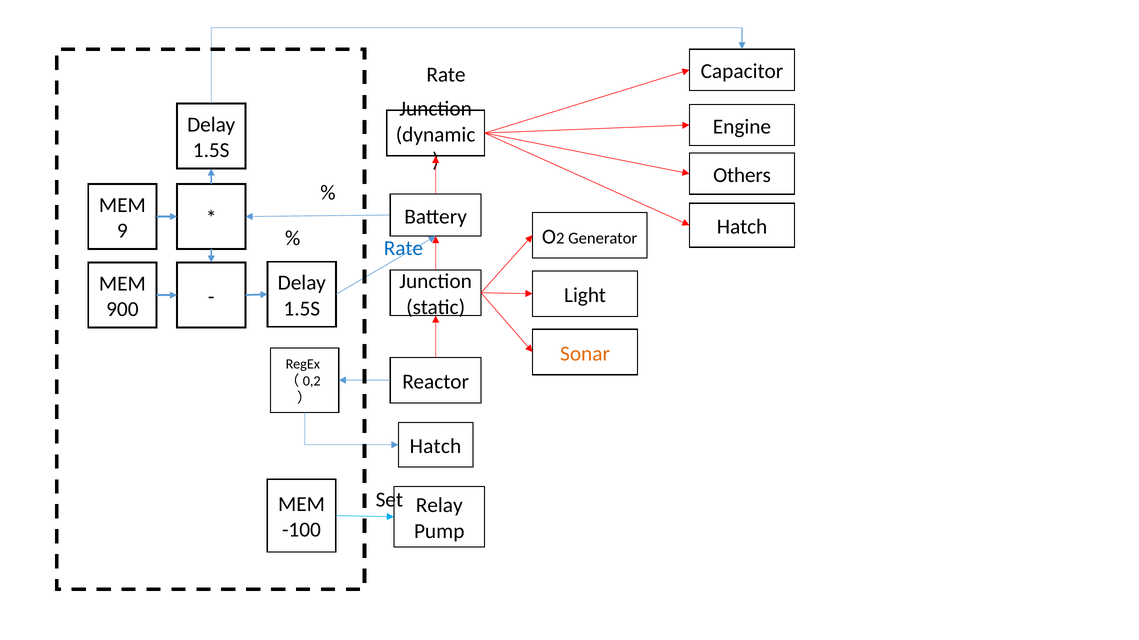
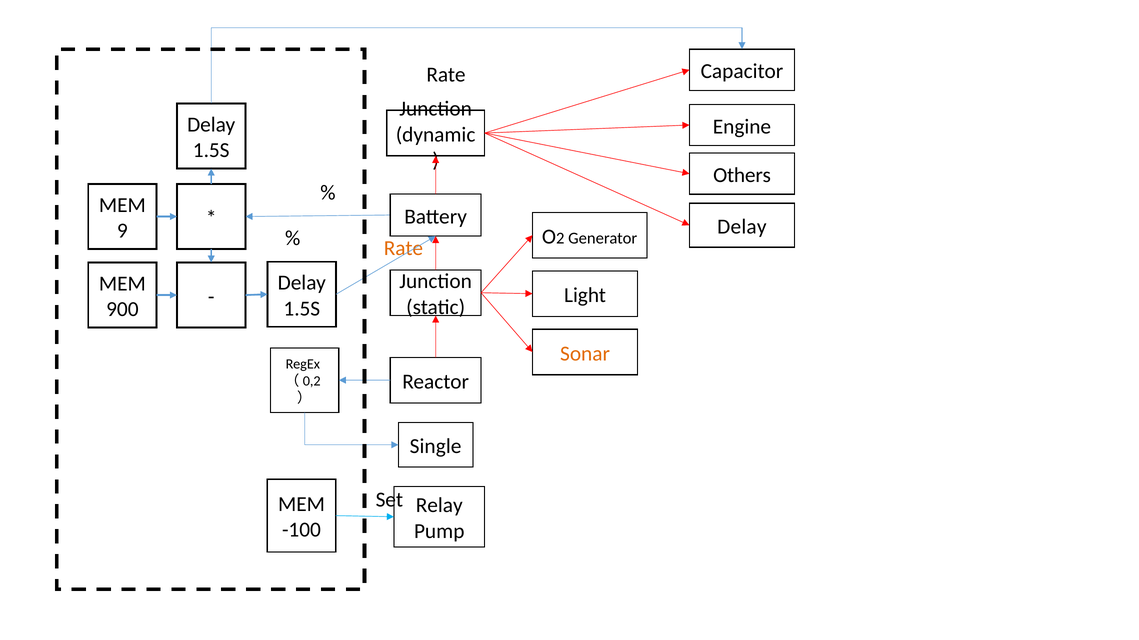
Hatch at (742, 227): Hatch -> Delay
Rate at (403, 248) colour: blue -> orange
Hatch at (435, 447): Hatch -> Single
